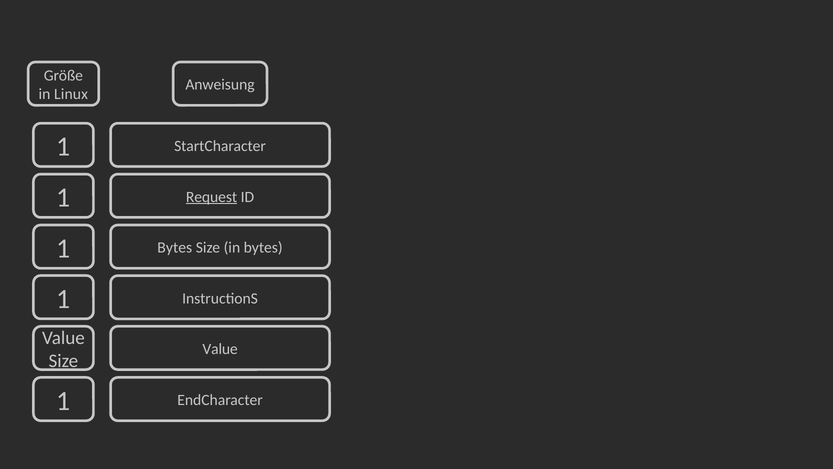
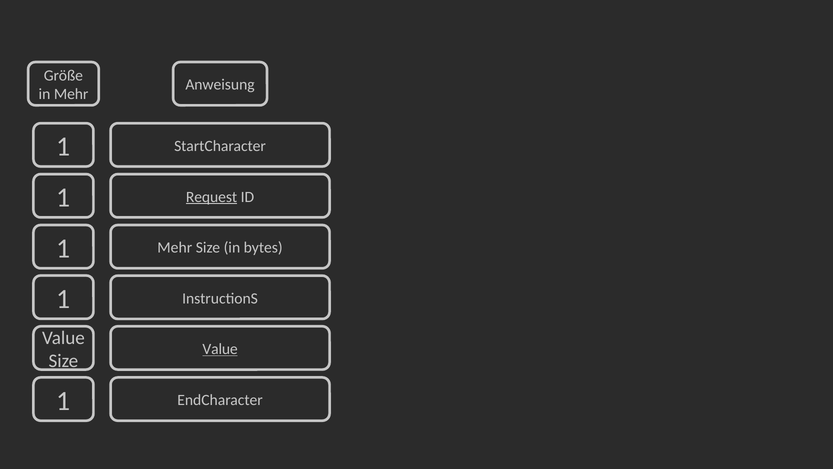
in Linux: Linux -> Mehr
Bytes at (175, 247): Bytes -> Mehr
Value at (220, 349) underline: none -> present
